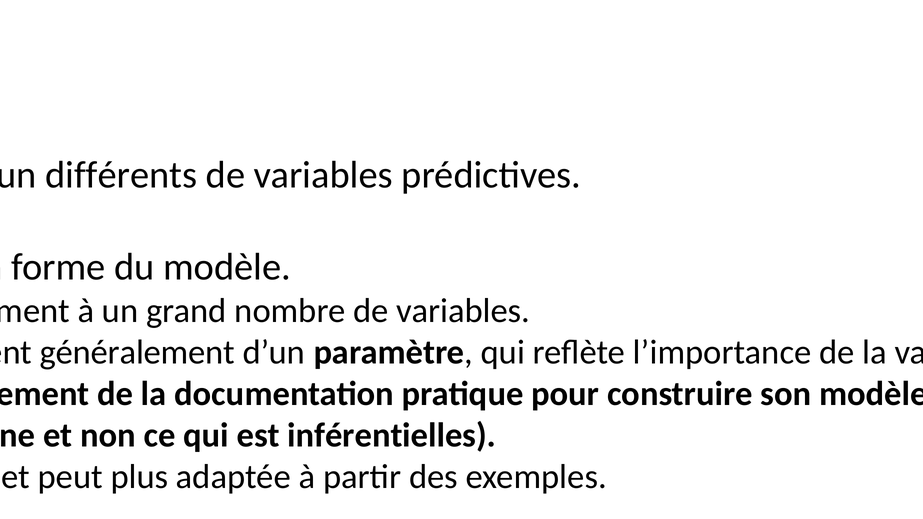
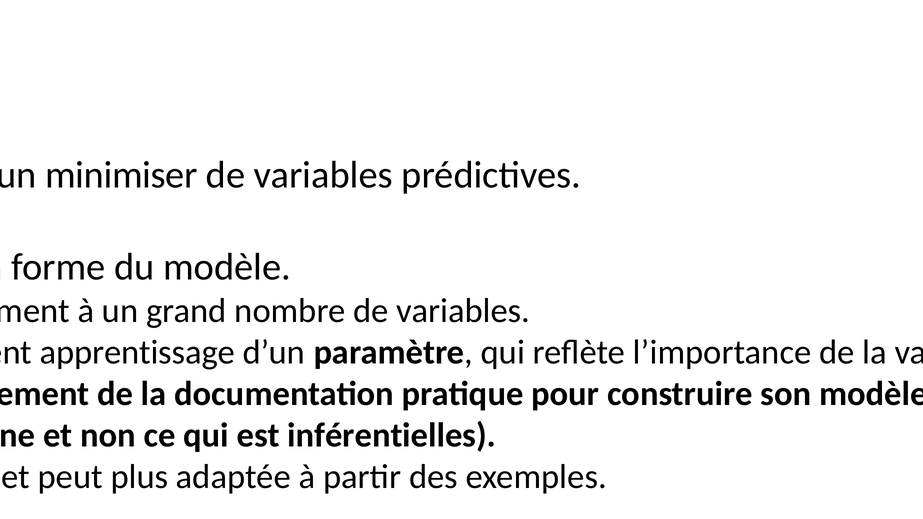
différents: différents -> minimiser
généralement at (137, 352): généralement -> apprentissage
